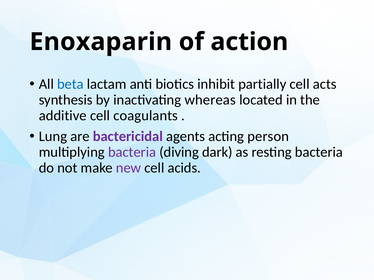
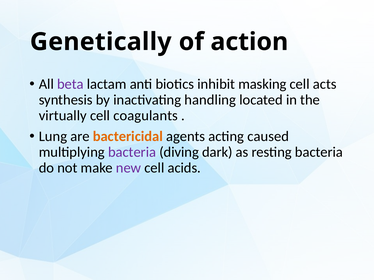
Enoxaparin: Enoxaparin -> Genetically
beta colour: blue -> purple
partially: partially -> masking
whereas: whereas -> handling
additive: additive -> virtually
bactericidal colour: purple -> orange
person: person -> caused
